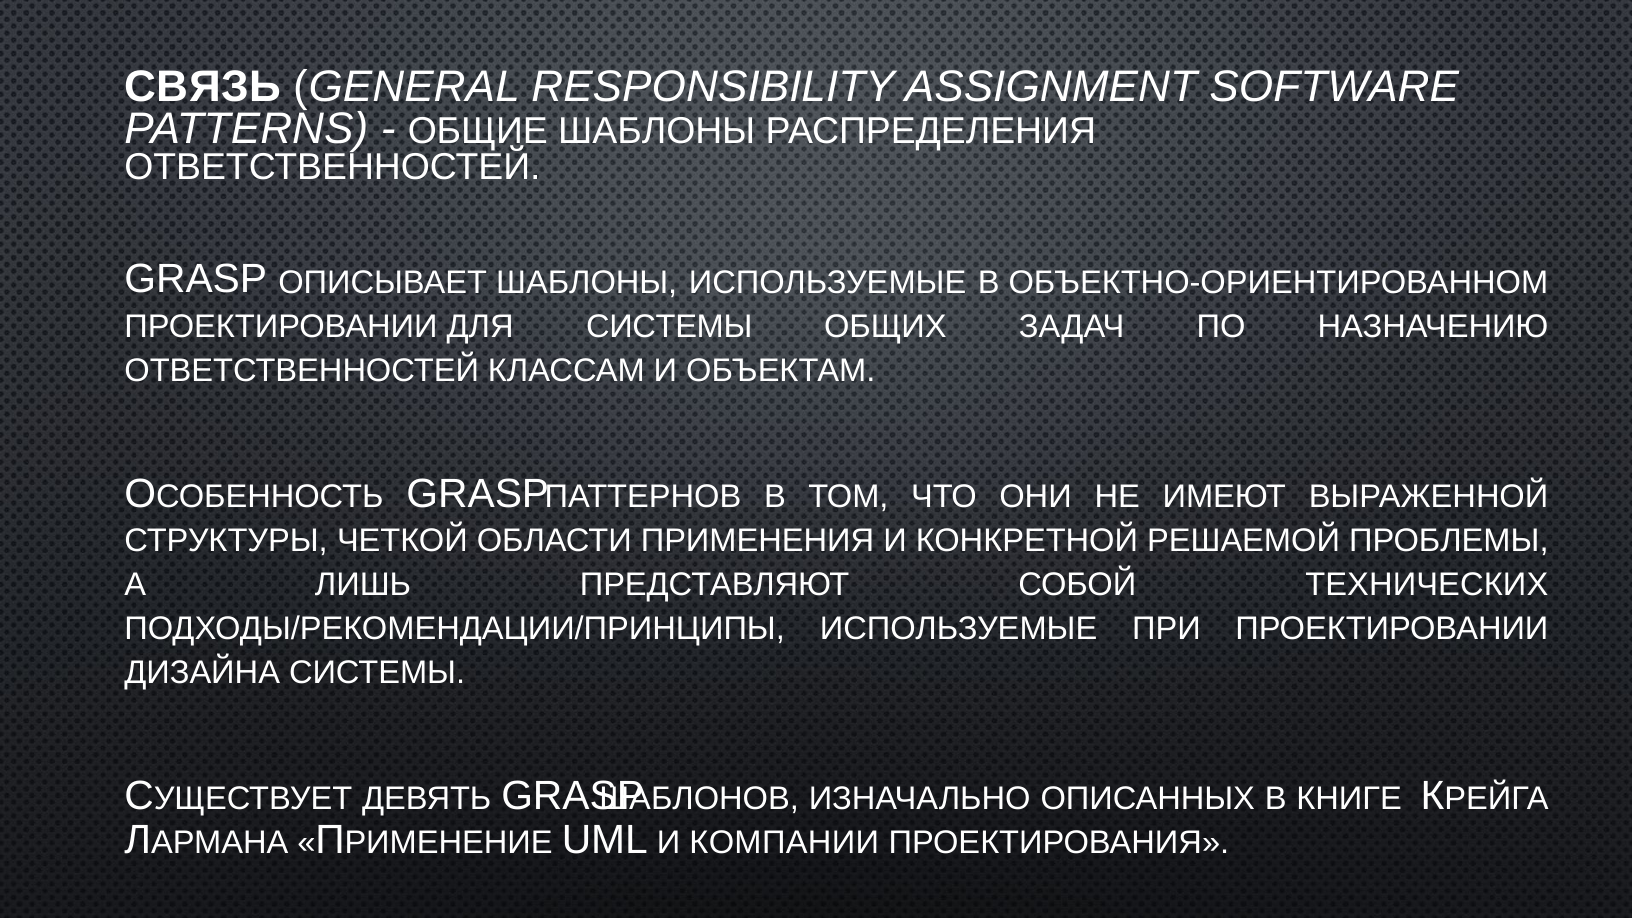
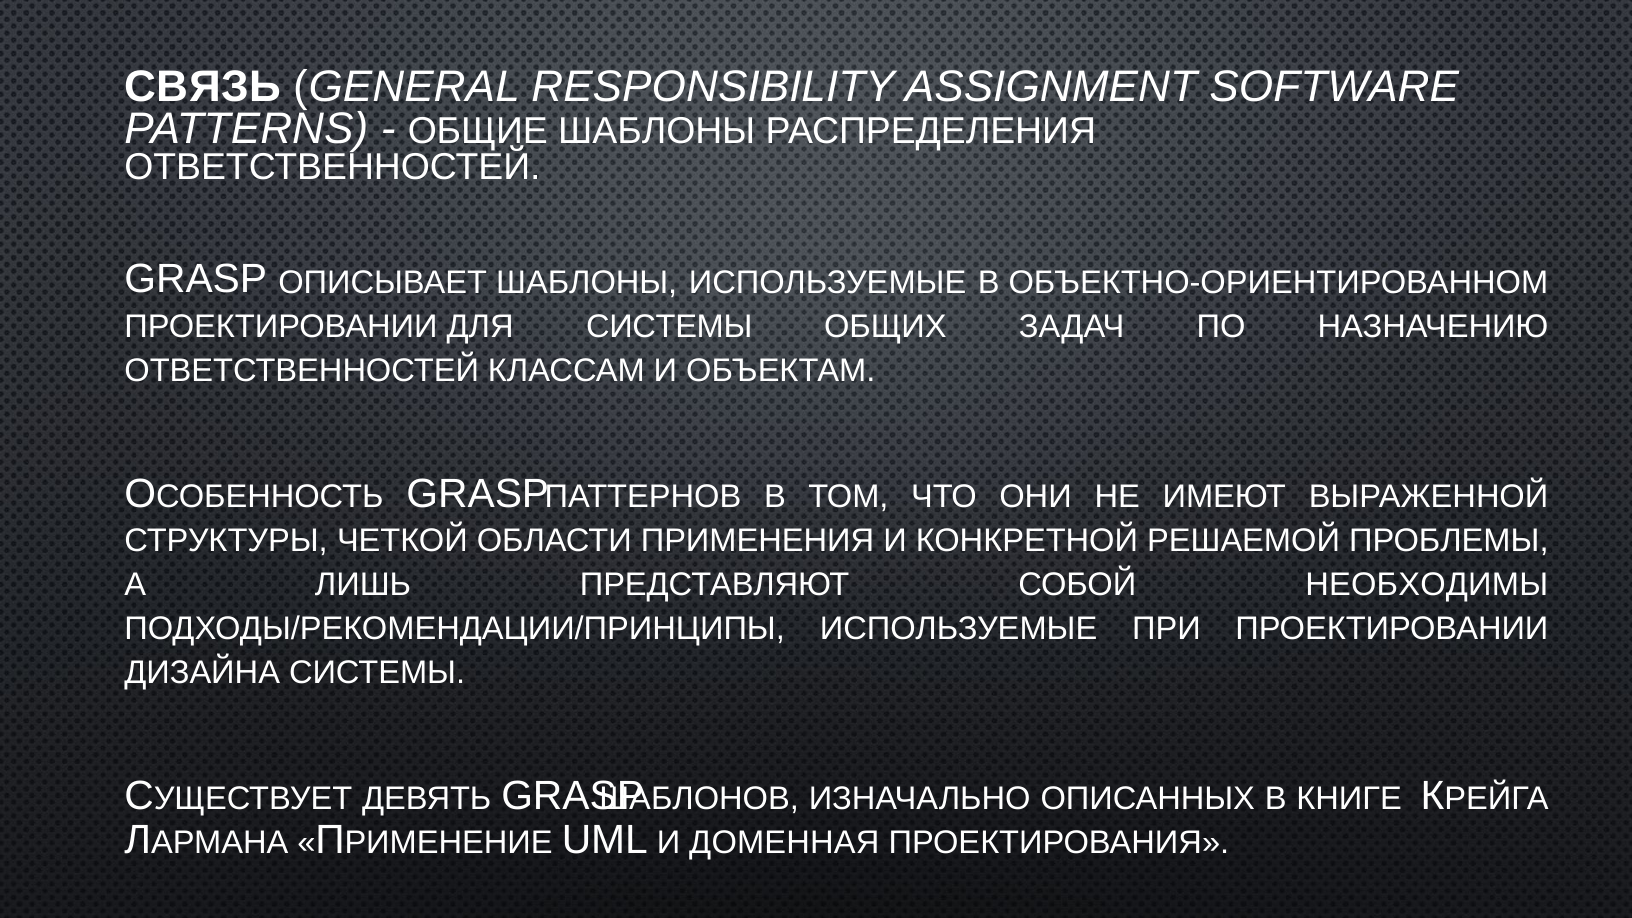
ТЕХНИЧЕСКИХ: ТЕХНИЧЕСКИХ -> НЕОБХОДИМЫ
КОМПАНИИ: КОМПАНИИ -> ДОМЕННАЯ
